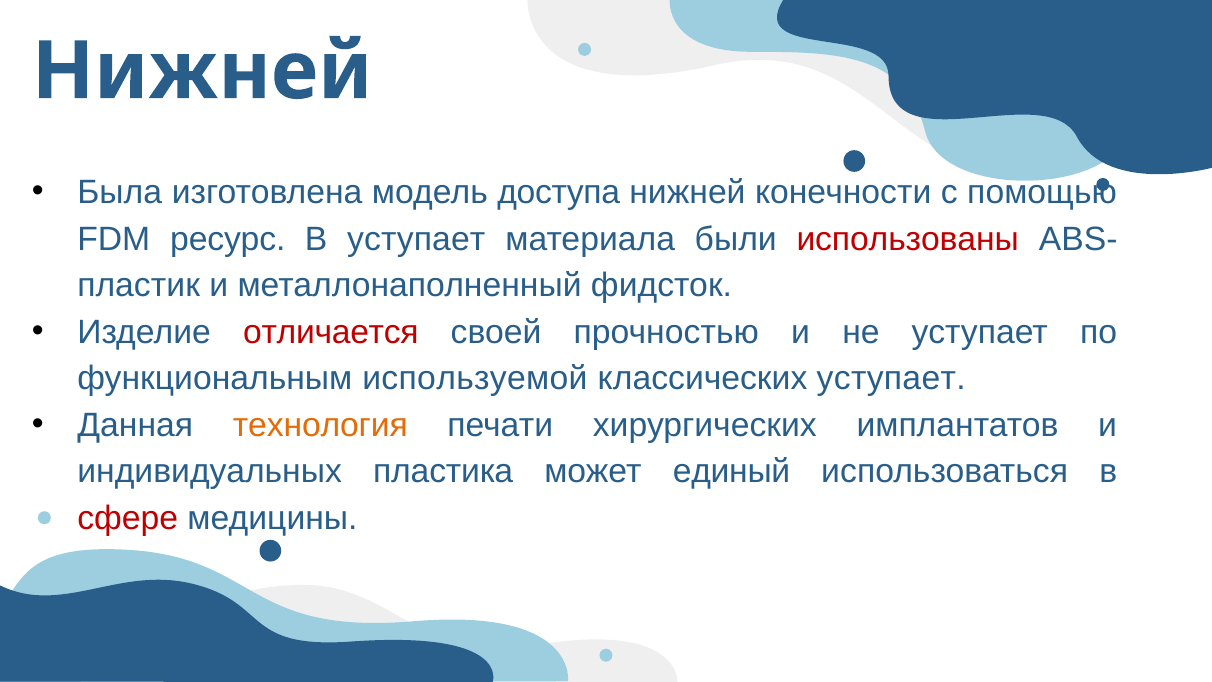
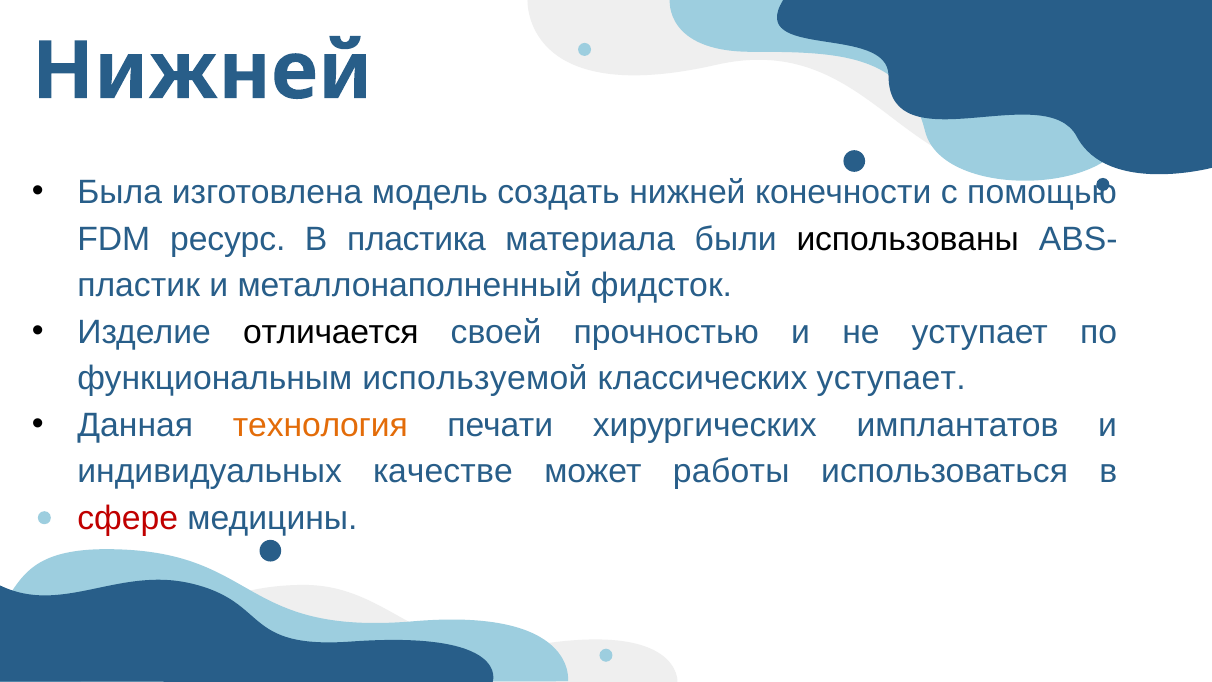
доступа: доступа -> создать
В уступает: уступает -> пластика
использованы colour: red -> black
отличается colour: red -> black
пластика: пластика -> качестве
единый: единый -> работы
